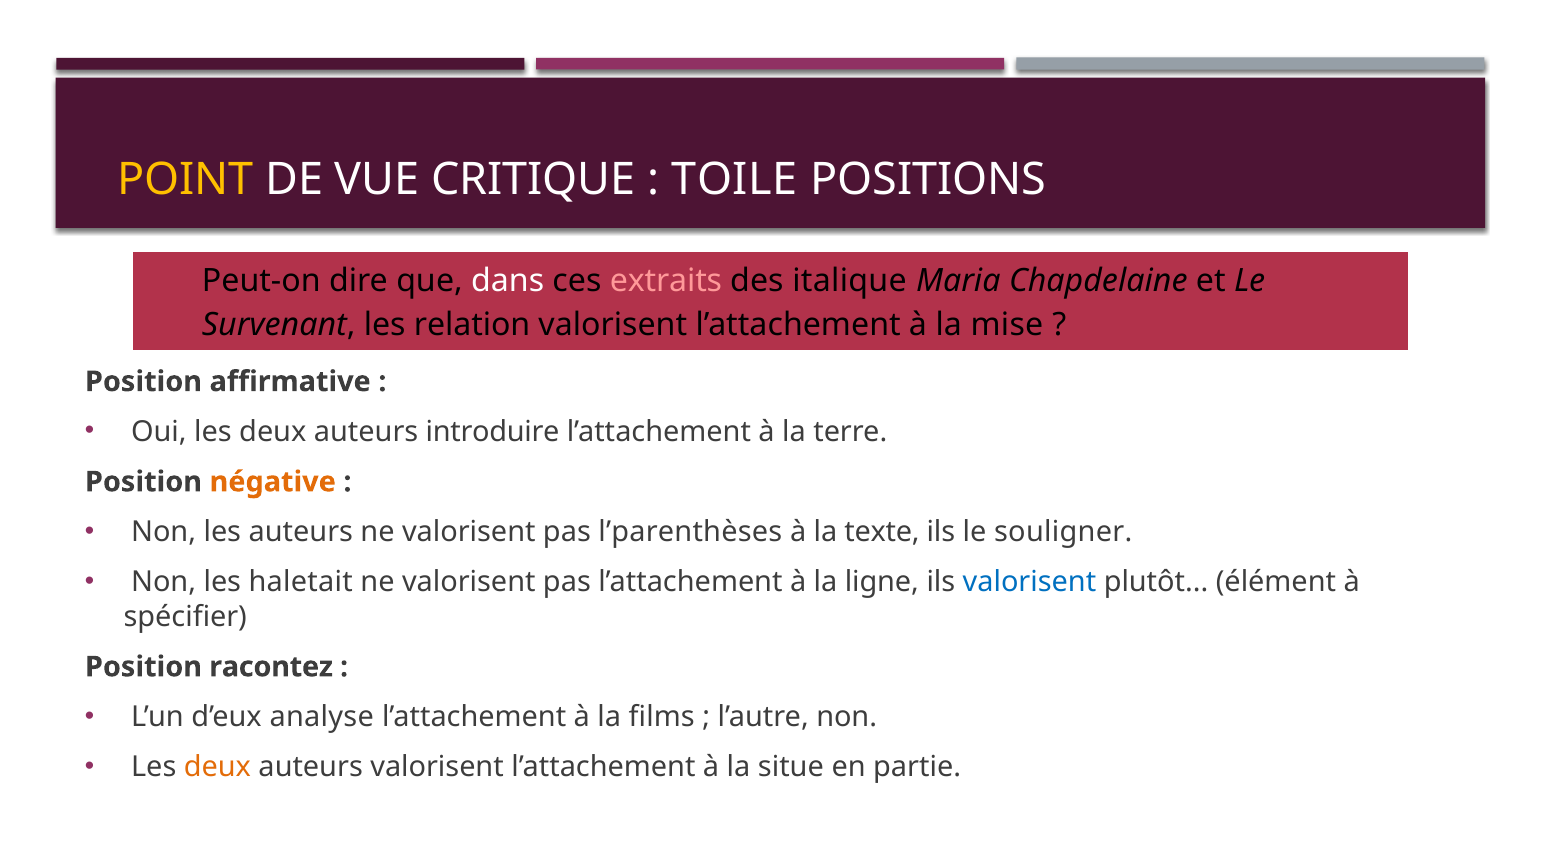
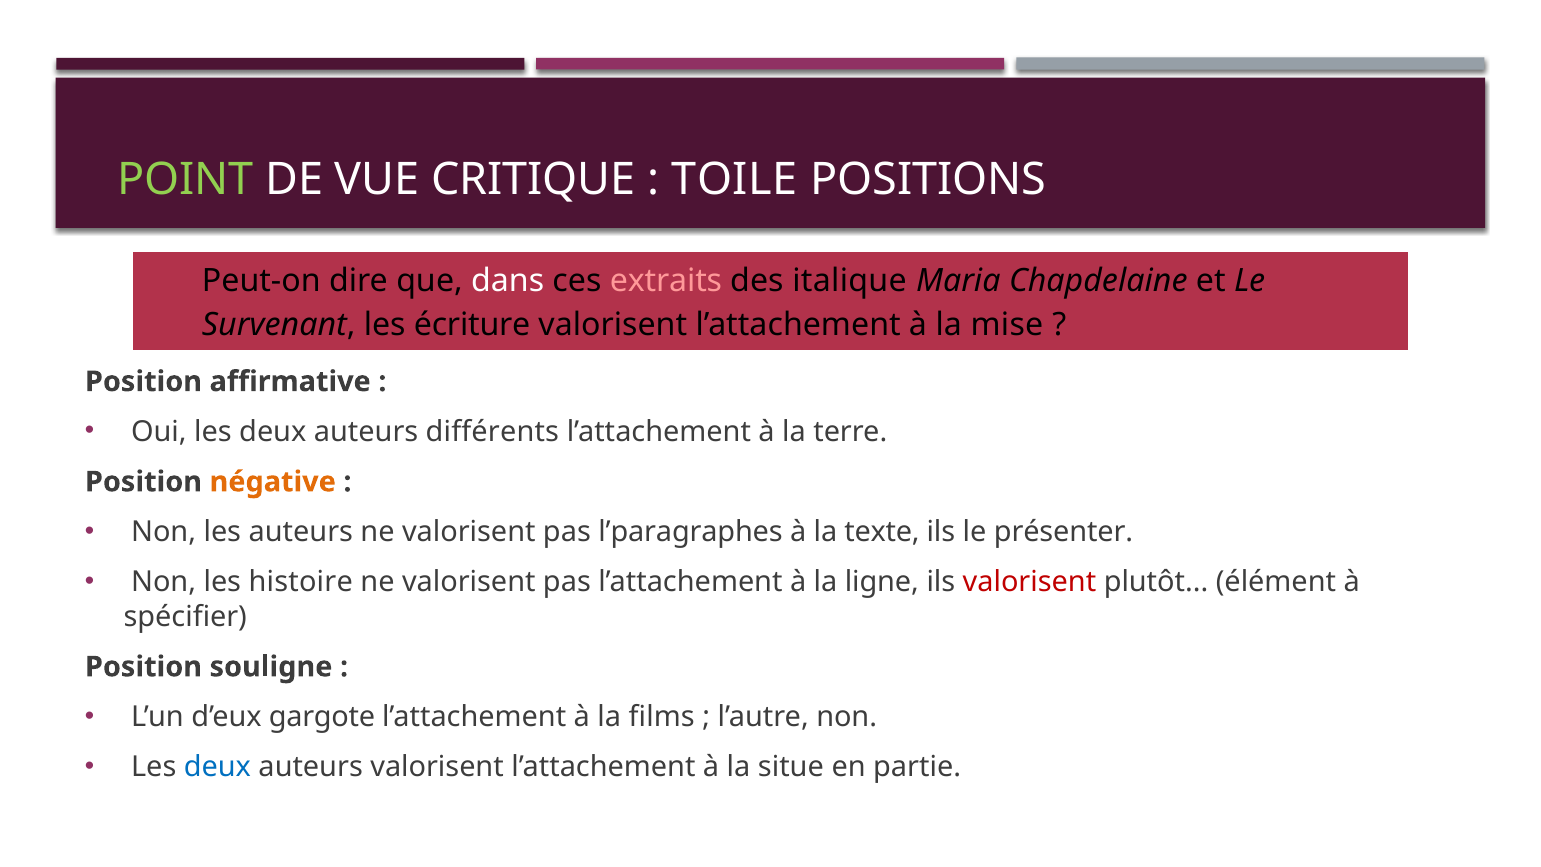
POINT colour: yellow -> light green
relation: relation -> écriture
introduire: introduire -> différents
l’parenthèses: l’parenthèses -> l’paragraphes
souligner: souligner -> présenter
haletait: haletait -> histoire
valorisent at (1029, 582) colour: blue -> red
racontez: racontez -> souligne
analyse: analyse -> gargote
deux at (217, 767) colour: orange -> blue
